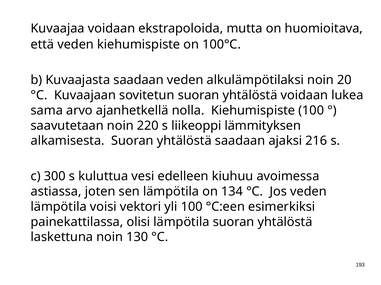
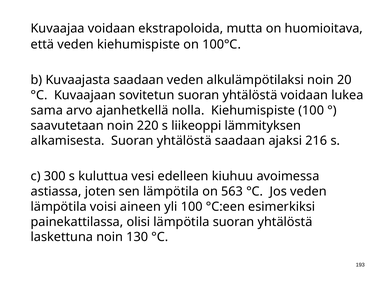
134: 134 -> 563
vektori: vektori -> aineen
